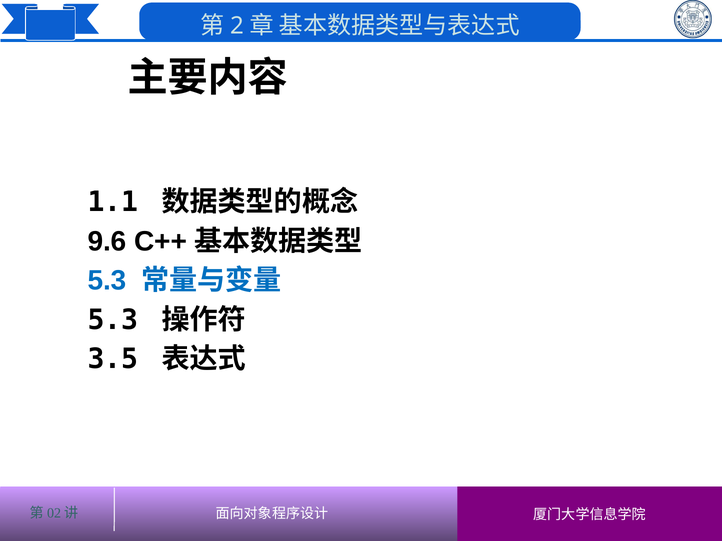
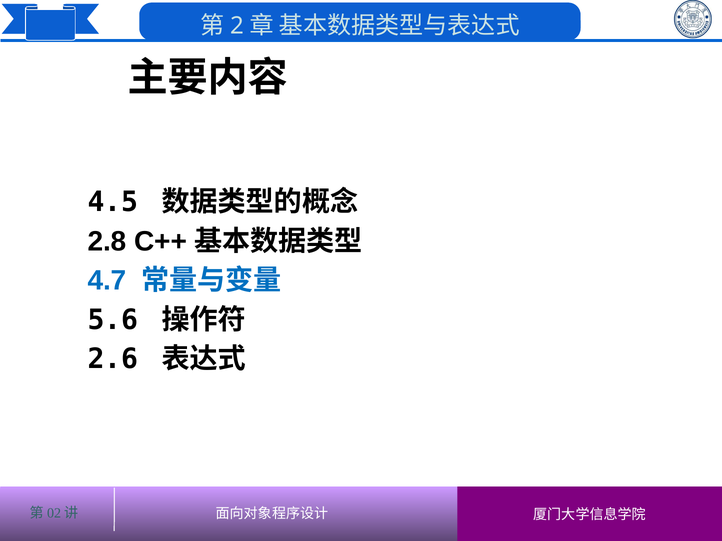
1.1: 1.1 -> 4.5
9.6: 9.6 -> 2.8
5.3 at (107, 281): 5.3 -> 4.7
5.3 at (113, 320): 5.3 -> 5.6
3.5: 3.5 -> 2.6
